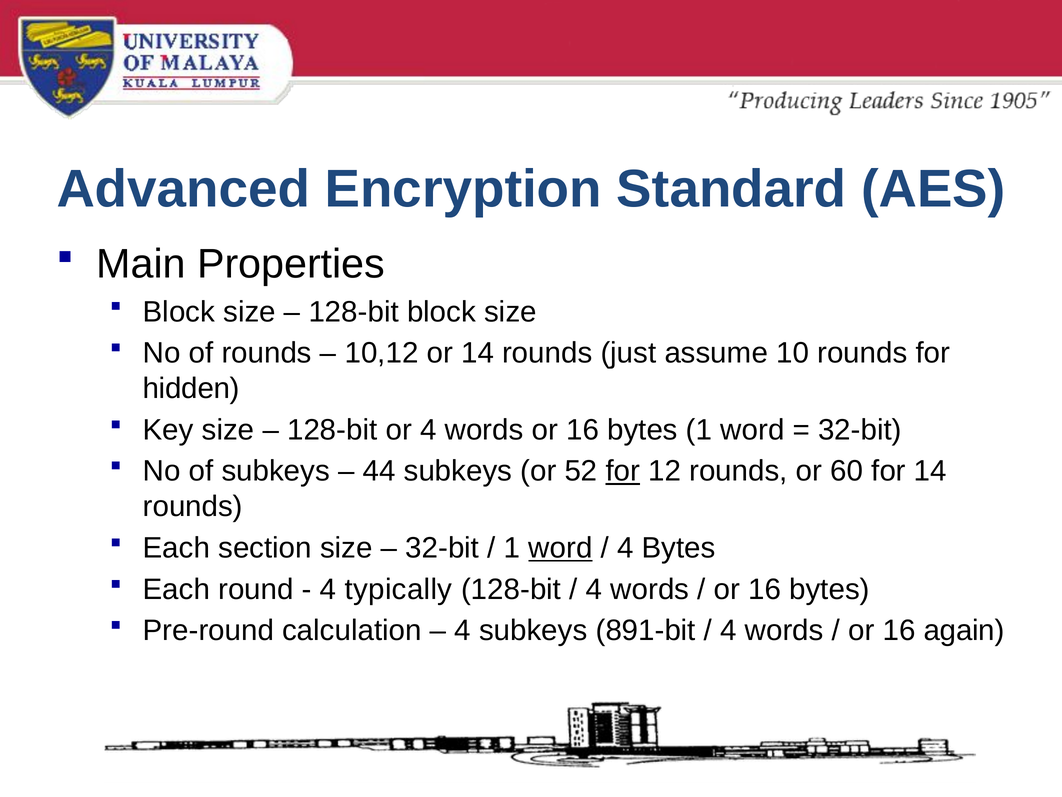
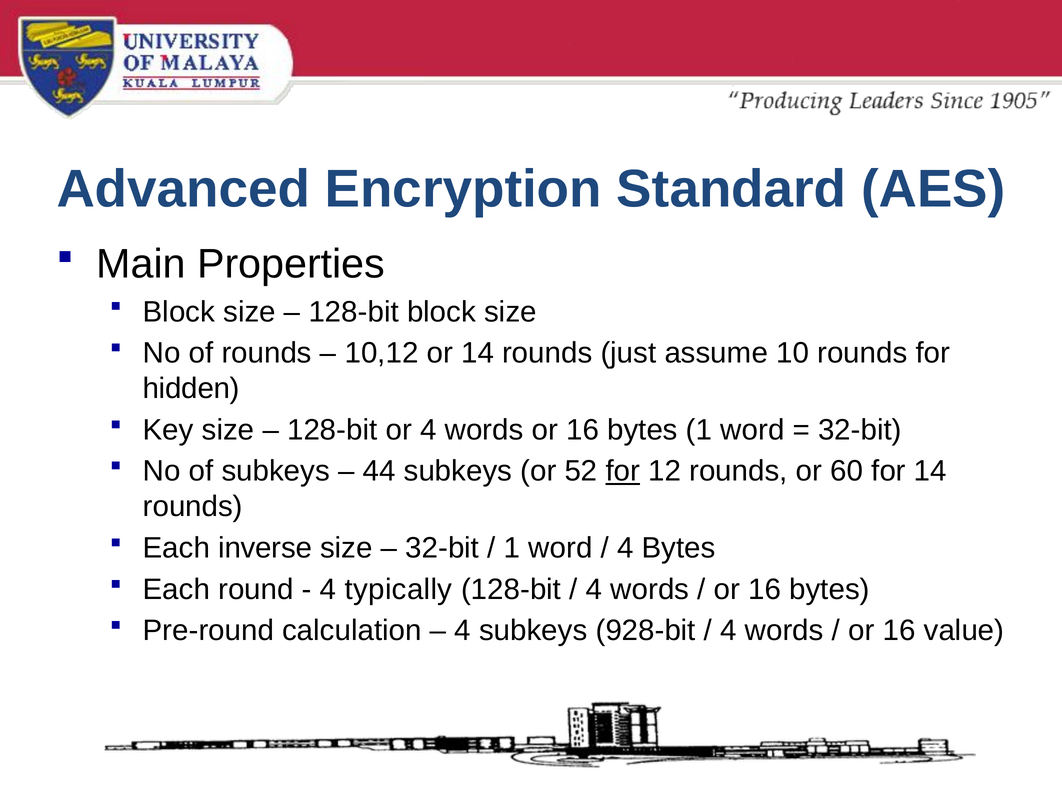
section: section -> inverse
word at (560, 548) underline: present -> none
891-bit: 891-bit -> 928-bit
again: again -> value
